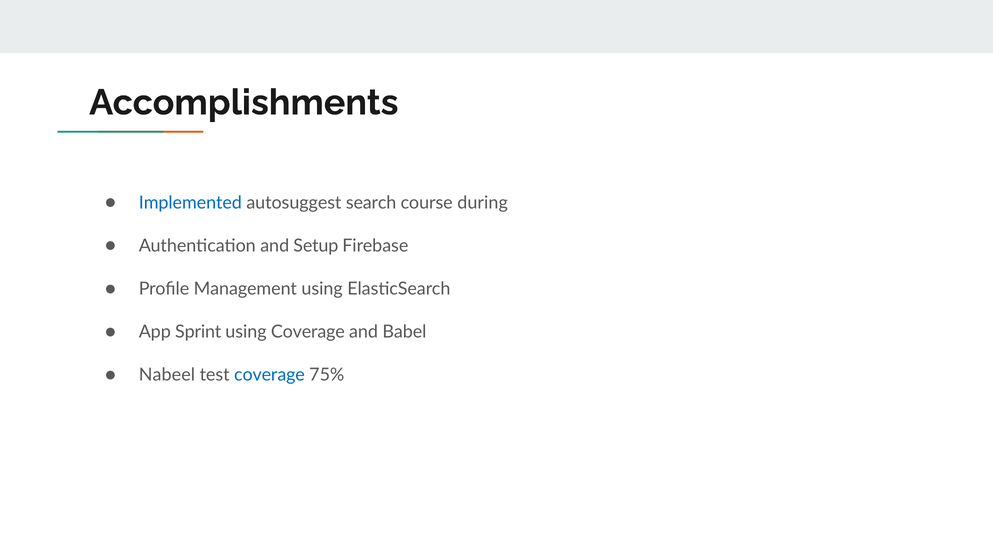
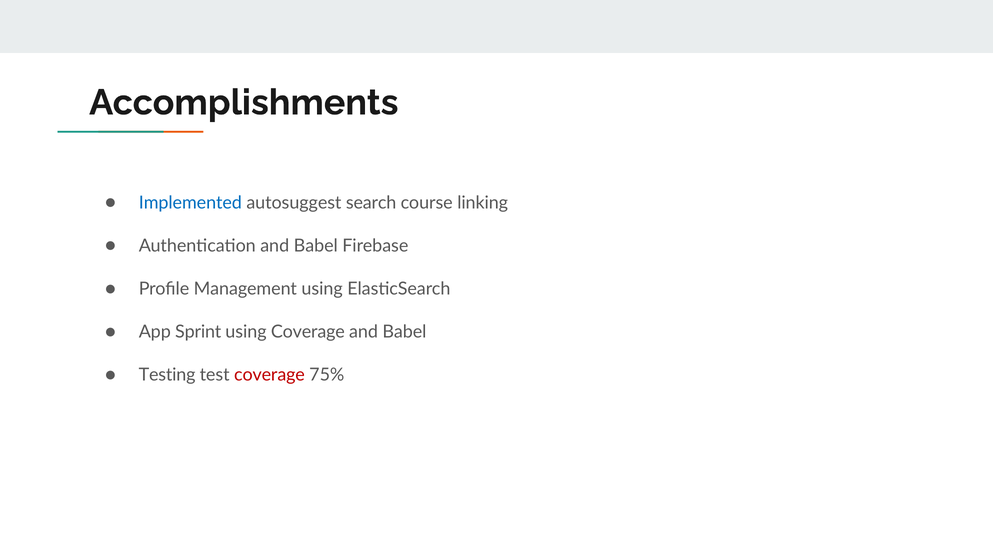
during: during -> linking
Authentication and Setup: Setup -> Babel
Nabeel: Nabeel -> Testing
coverage at (269, 375) colour: blue -> red
